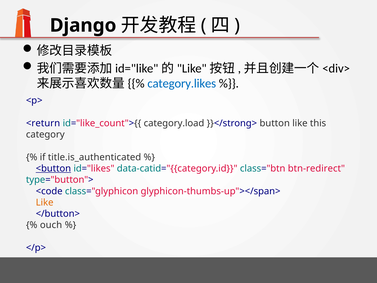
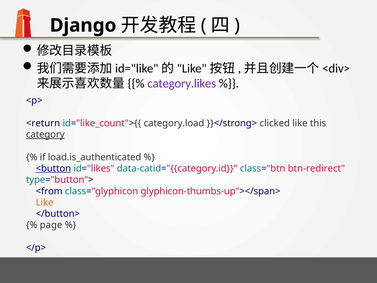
category.likes colour: blue -> purple
button: button -> clicked
category underline: none -> present
title.is_authenticated: title.is_authenticated -> load.is_authenticated
<code: <code -> <from
ouch: ouch -> page
